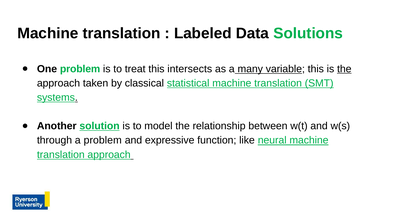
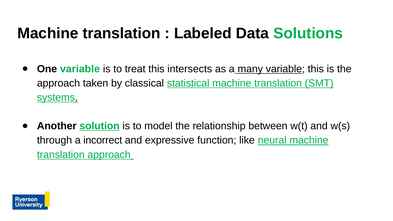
One problem: problem -> variable
the at (344, 69) underline: present -> none
a problem: problem -> incorrect
